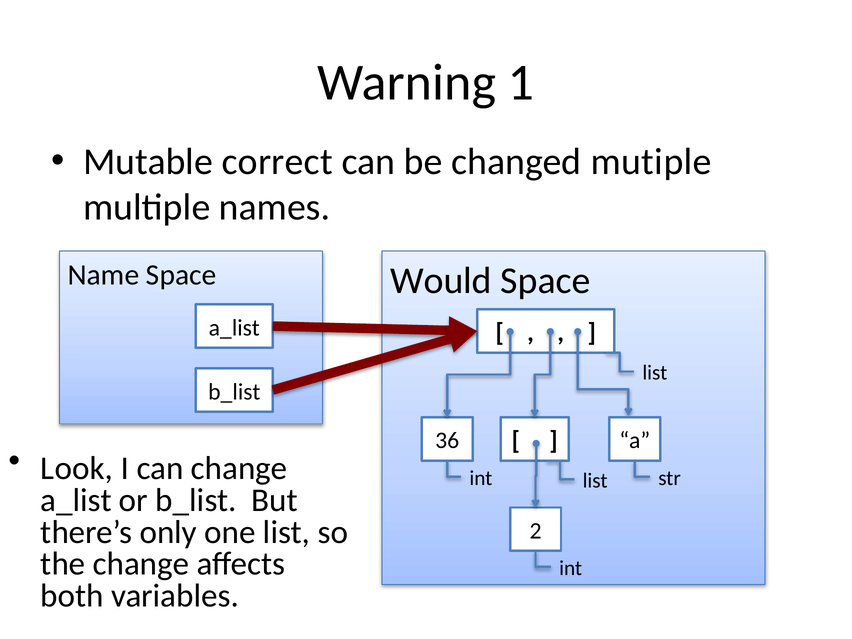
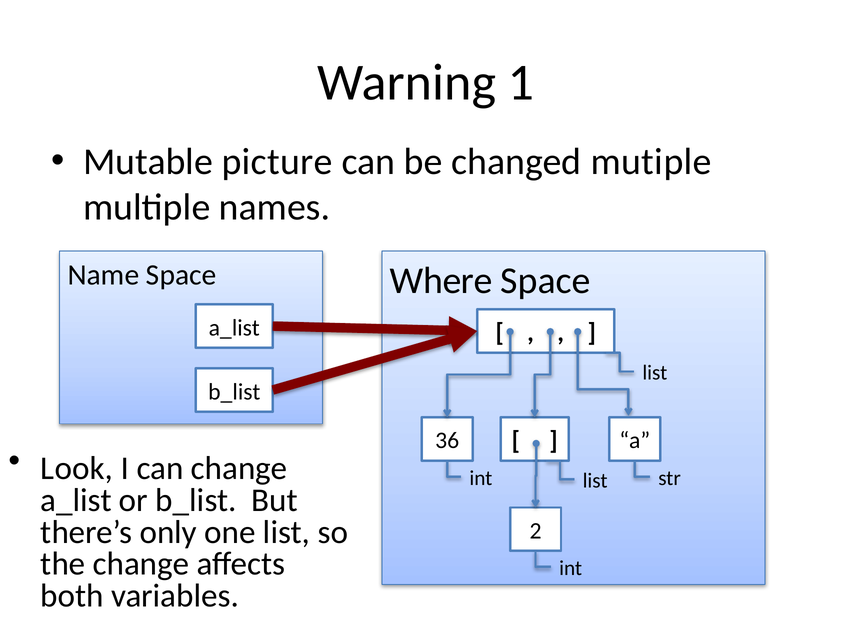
correct: correct -> picture
Would: Would -> Where
